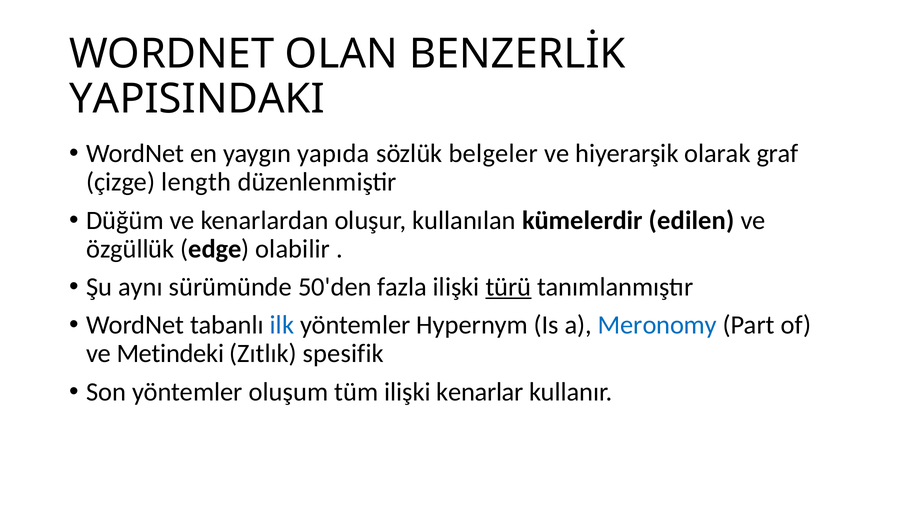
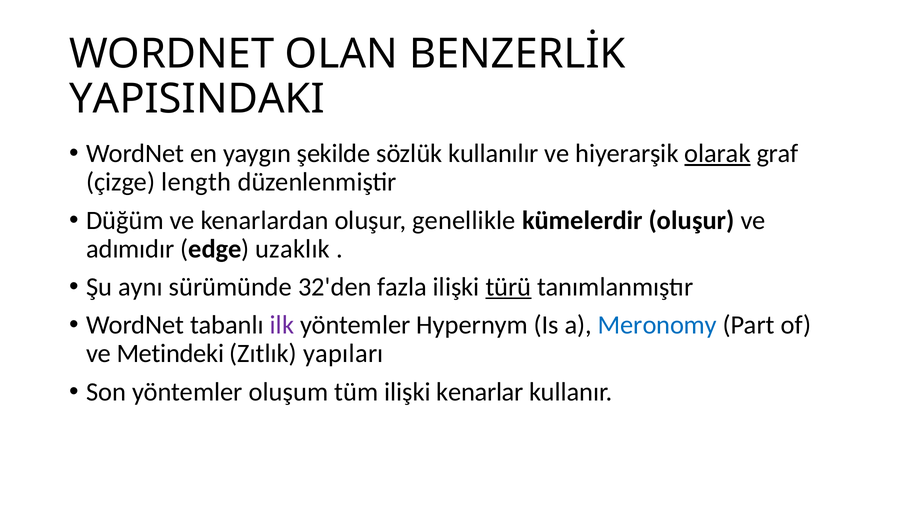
yapıda: yapıda -> şekilde
belgeler: belgeler -> kullanılır
olarak underline: none -> present
kullanılan: kullanılan -> genellikle
kümelerdir edilen: edilen -> oluşur
özgüllük: özgüllük -> adımıdır
olabilir: olabilir -> uzaklık
50'den: 50'den -> 32'den
ilk colour: blue -> purple
spesifik: spesifik -> yapıları
